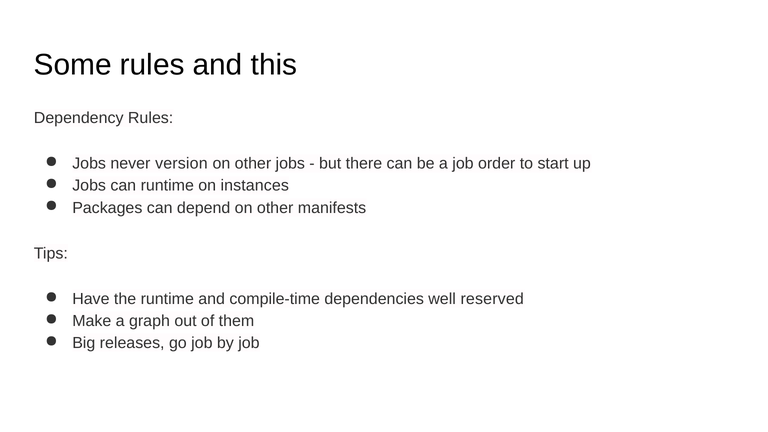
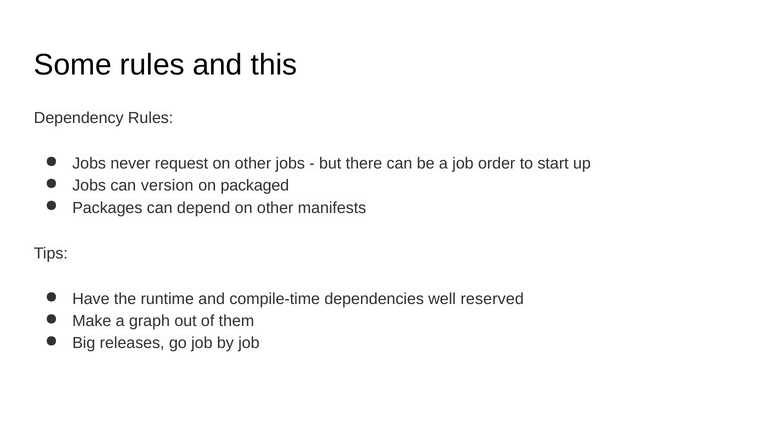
version: version -> request
can runtime: runtime -> version
instances: instances -> packaged
